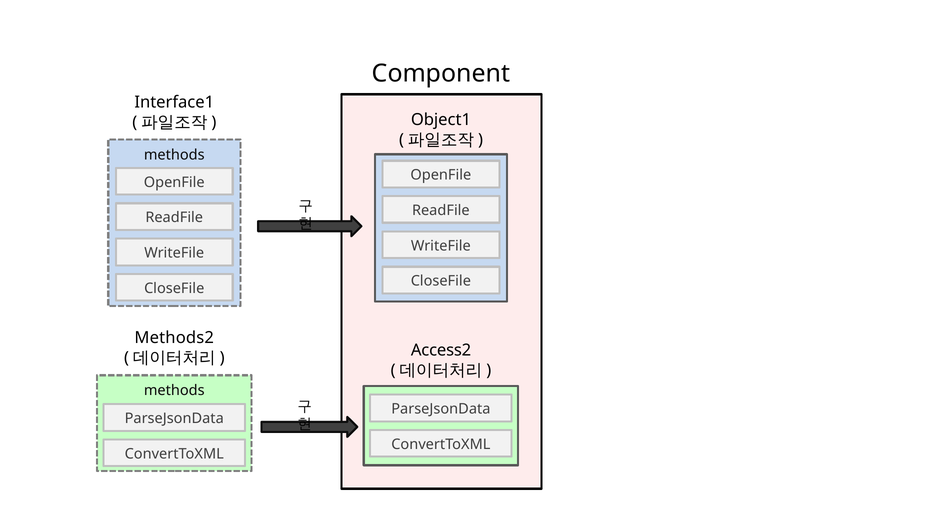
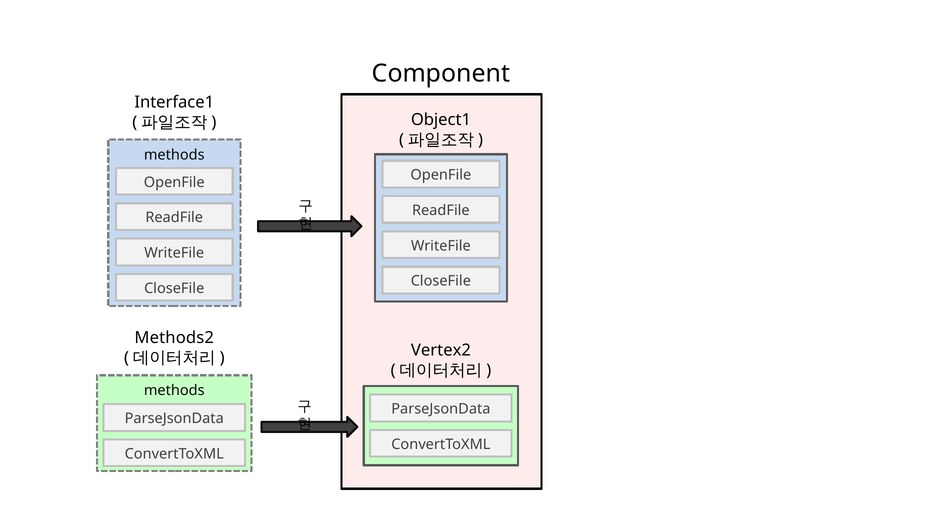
Access2: Access2 -> Vertex2
